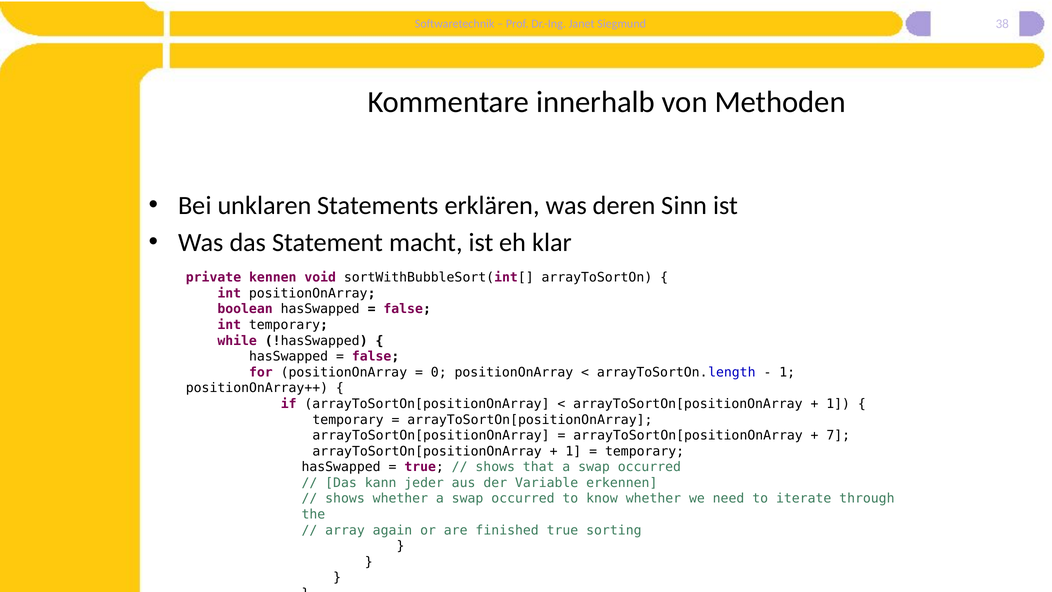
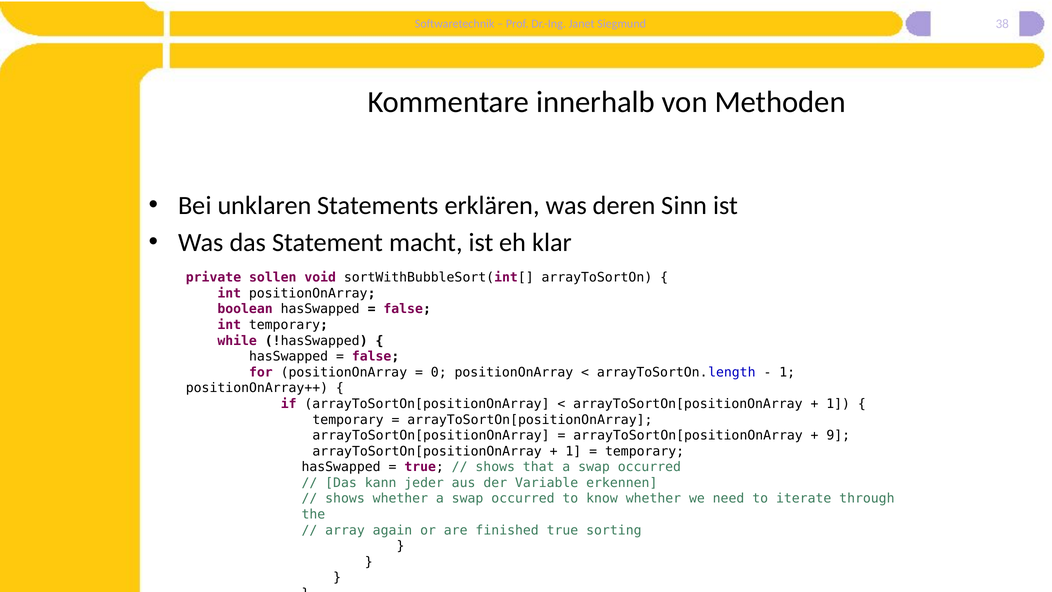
kennen: kennen -> sollen
7: 7 -> 9
